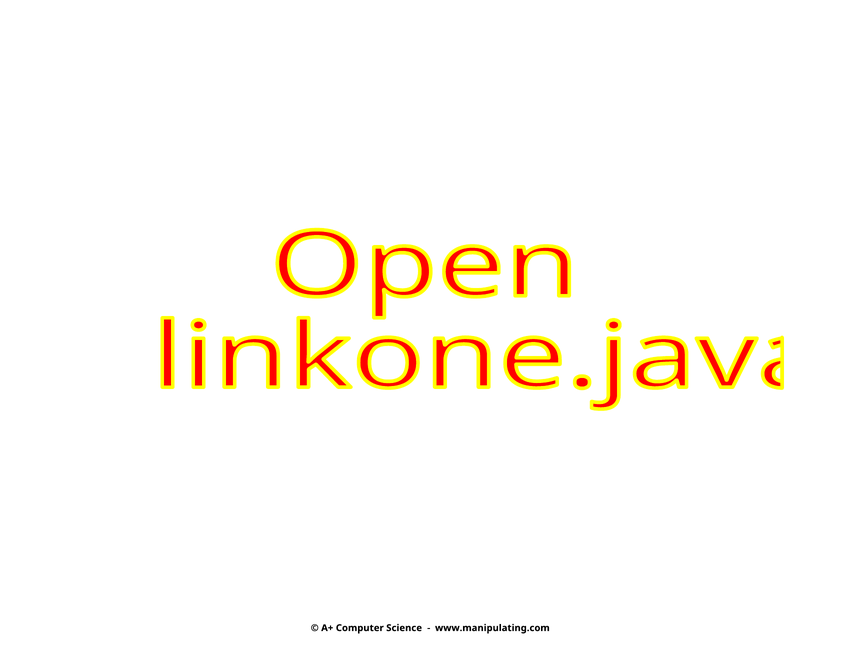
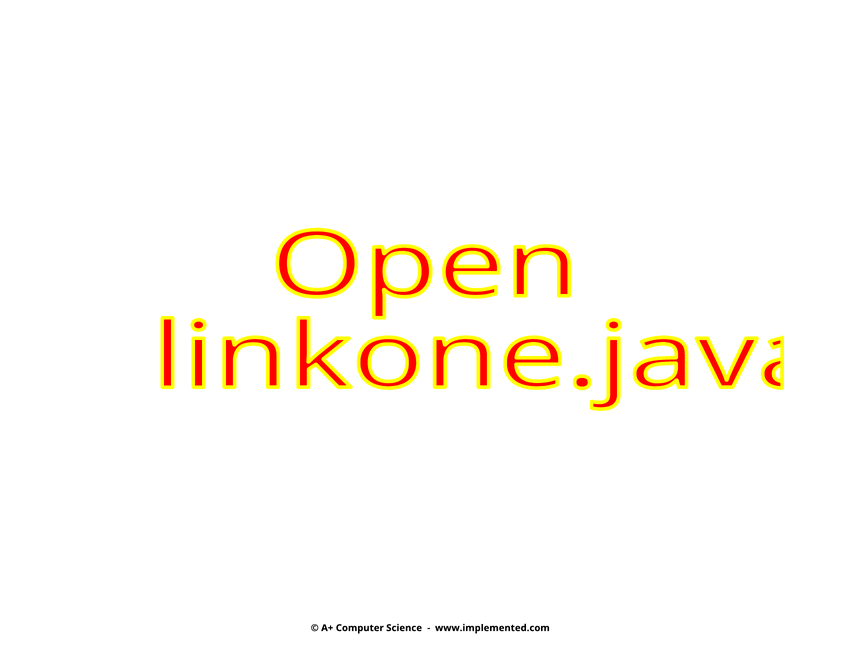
www.manipulating.com: www.manipulating.com -> www.implemented.com
